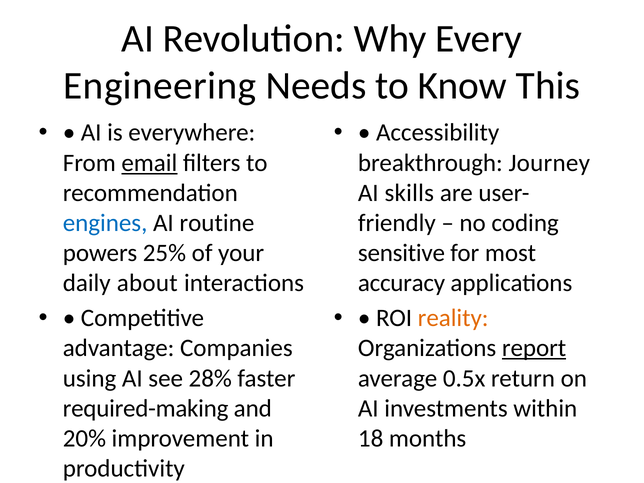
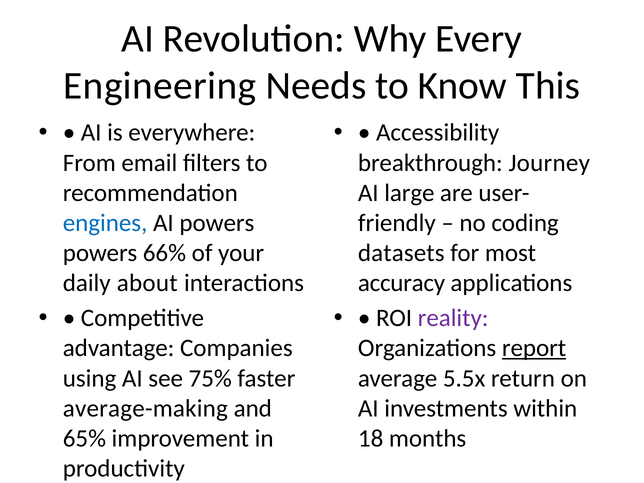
email underline: present -> none
AI skills: skills -> large
AI routine: routine -> powers
25%: 25% -> 66%
sensitive: sensitive -> datasets
reality colour: orange -> purple
28%: 28% -> 75%
0.5x: 0.5x -> 5.5x
required-making: required-making -> average-making
20%: 20% -> 65%
